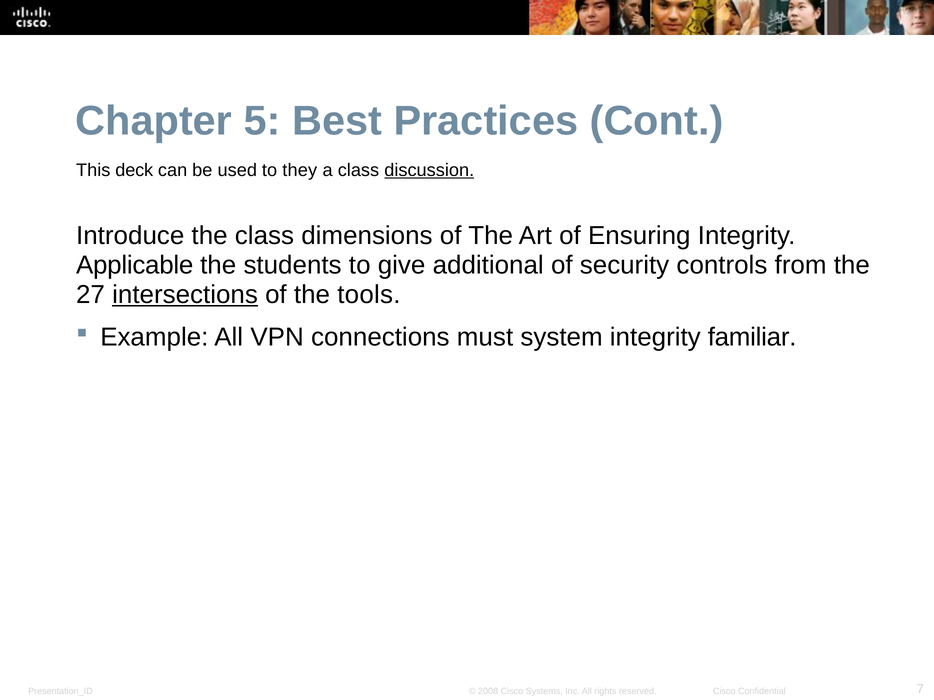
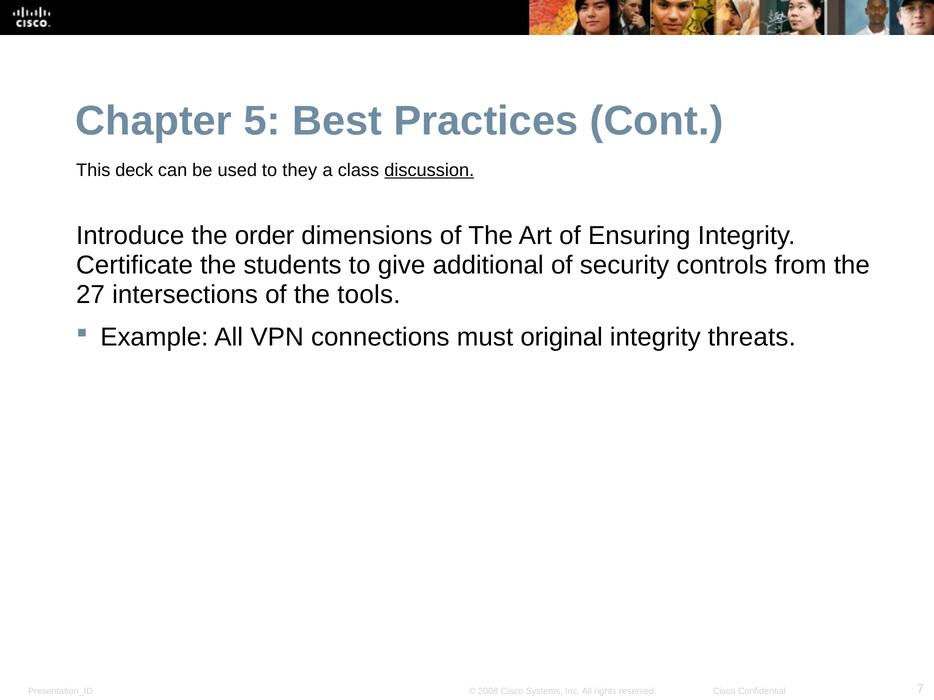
the class: class -> order
Applicable: Applicable -> Certificate
intersections underline: present -> none
system: system -> original
familiar: familiar -> threats
